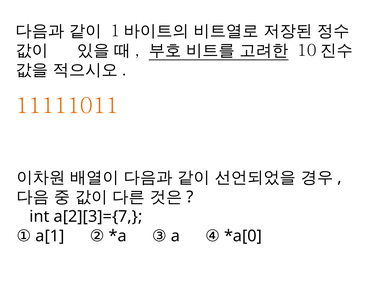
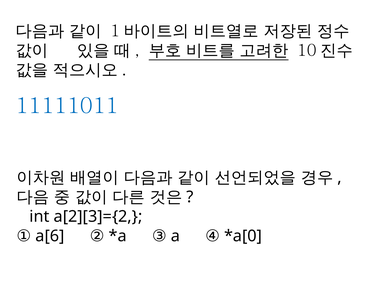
11111011 colour: orange -> blue
a[2][3]={7: a[2][3]={7 -> a[2][3]={2
a[1: a[1 -> a[6
